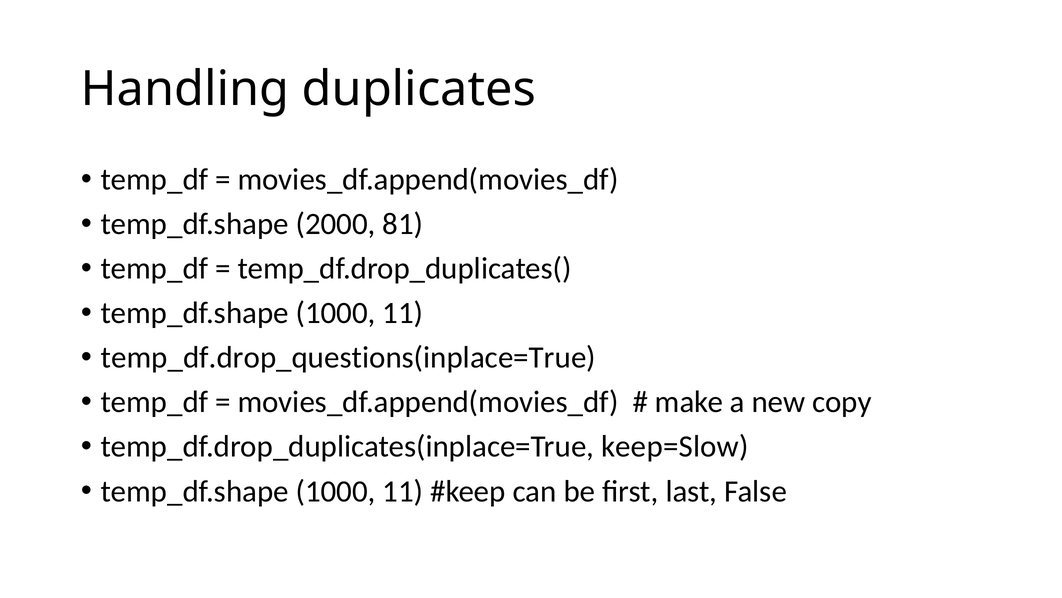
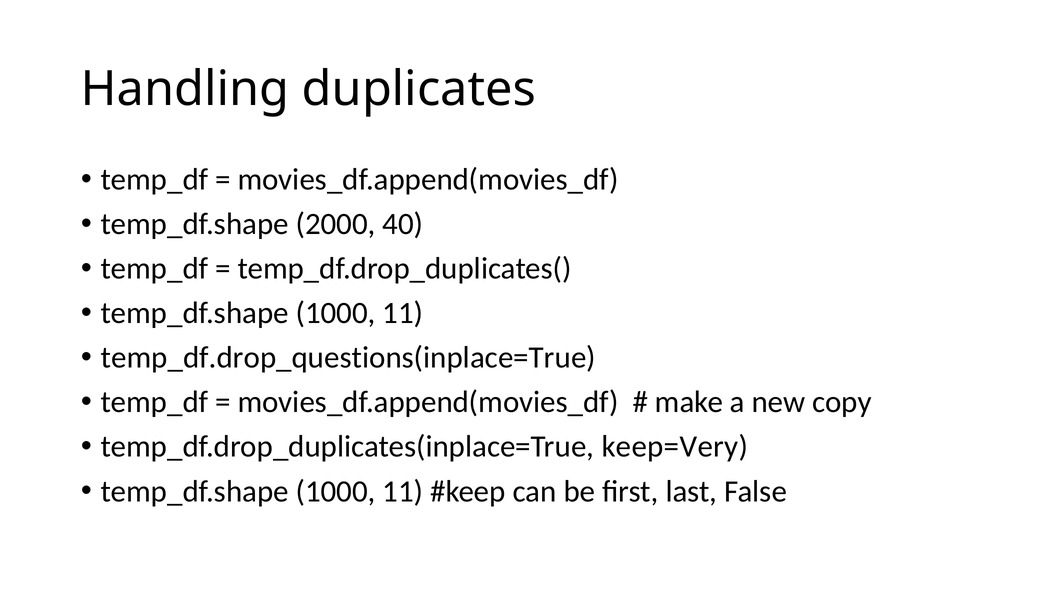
81: 81 -> 40
keep=Slow: keep=Slow -> keep=Very
